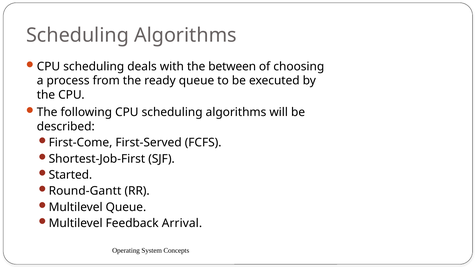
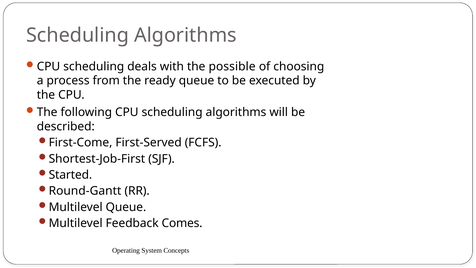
between: between -> possible
Arrival: Arrival -> Comes
